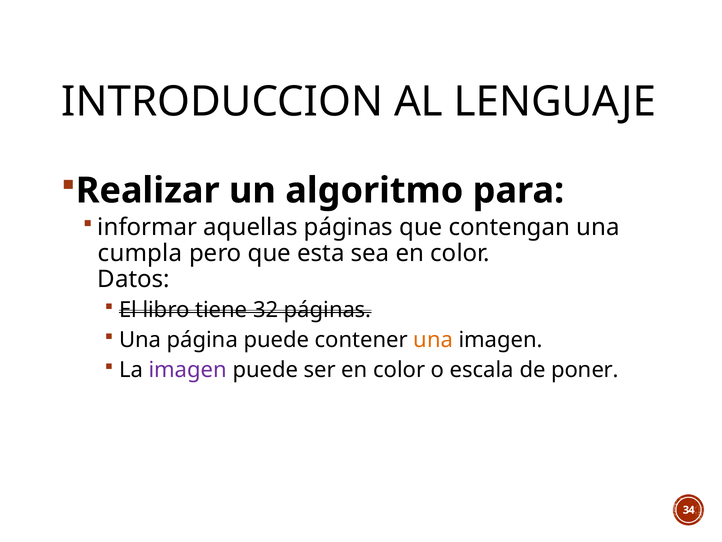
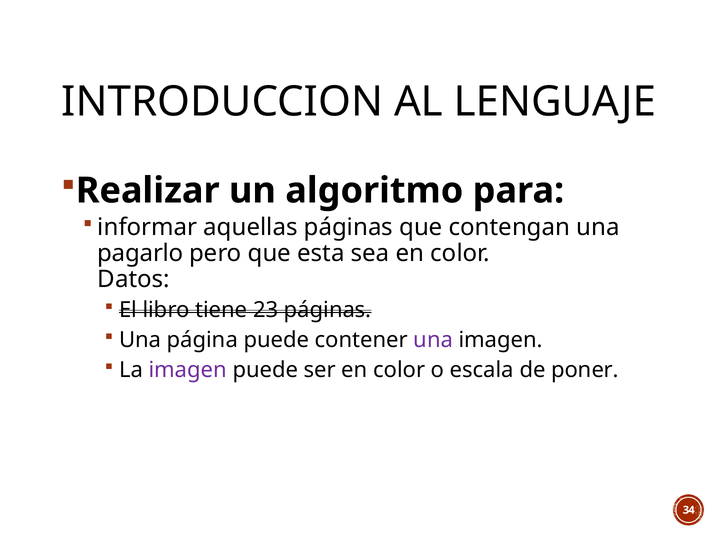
cumpla: cumpla -> pagarlo
32: 32 -> 23
una at (433, 340) colour: orange -> purple
